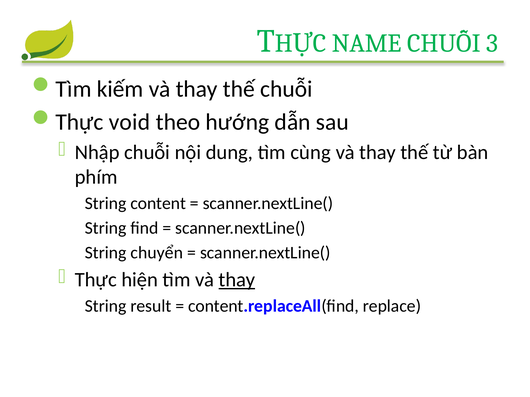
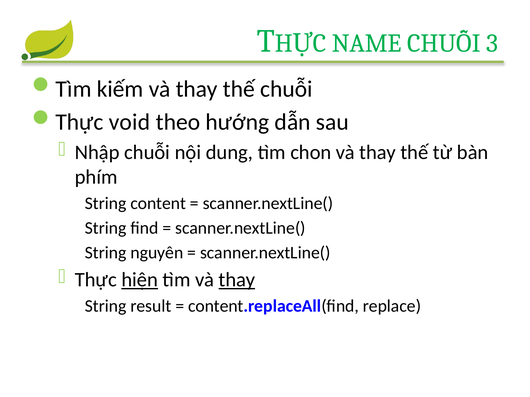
cùng: cùng -> chon
chuyển: chuyển -> nguyên
hiện underline: none -> present
